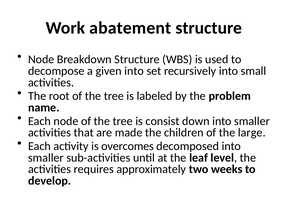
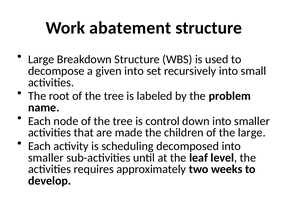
Node at (41, 59): Node -> Large
consist: consist -> control
overcomes: overcomes -> scheduling
